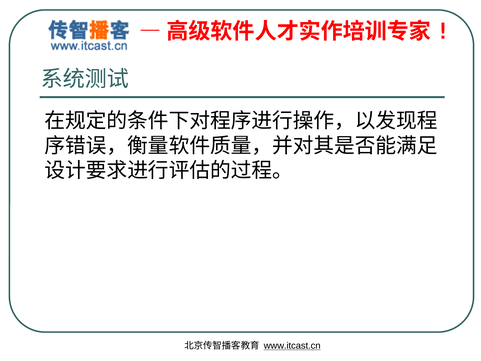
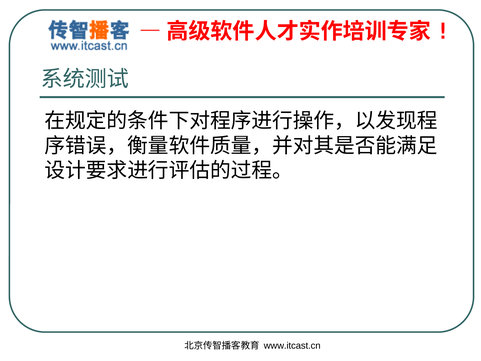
www.itcast.cn underline: present -> none
